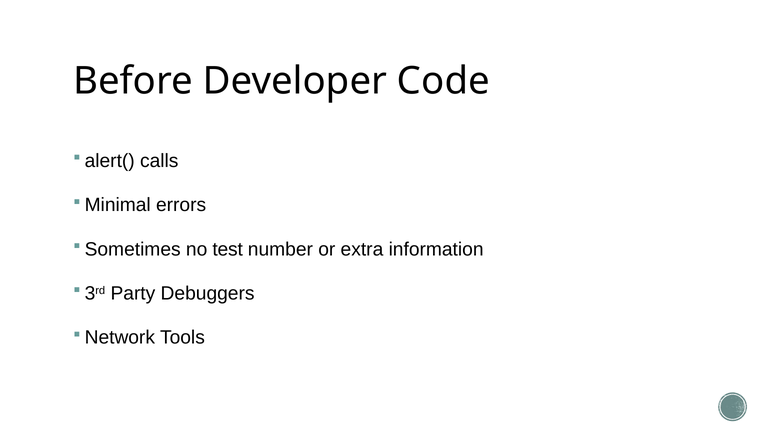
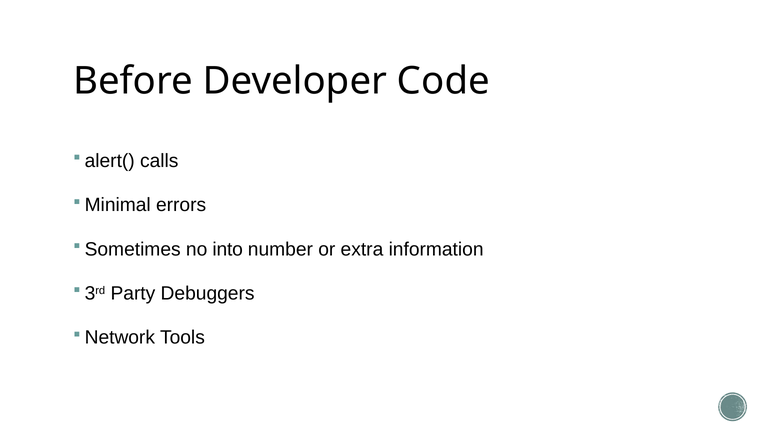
test: test -> into
